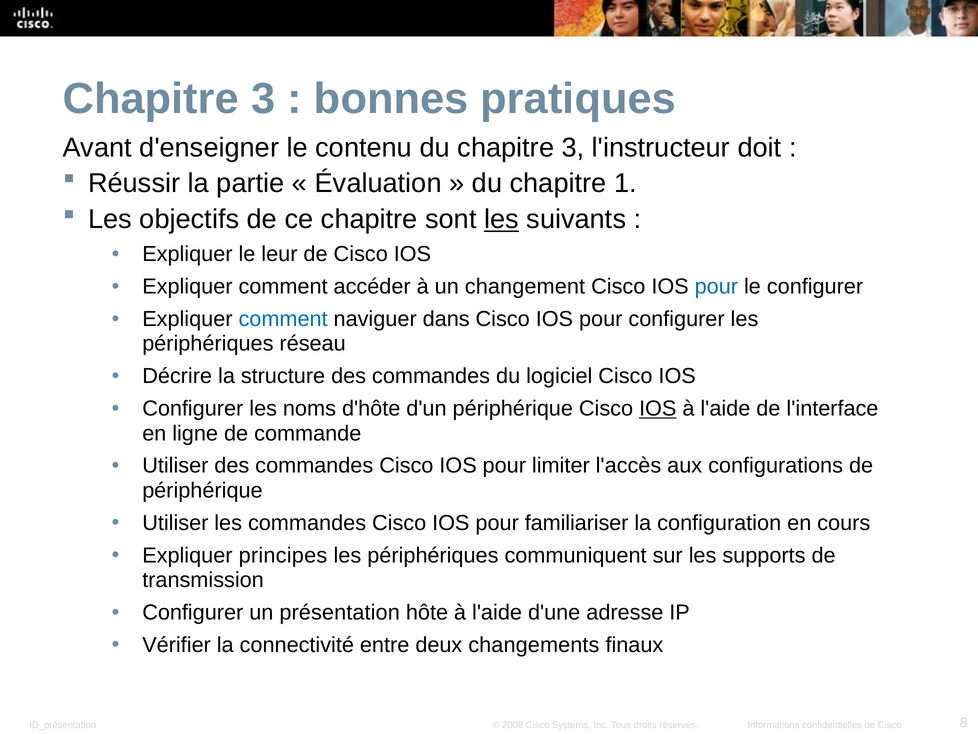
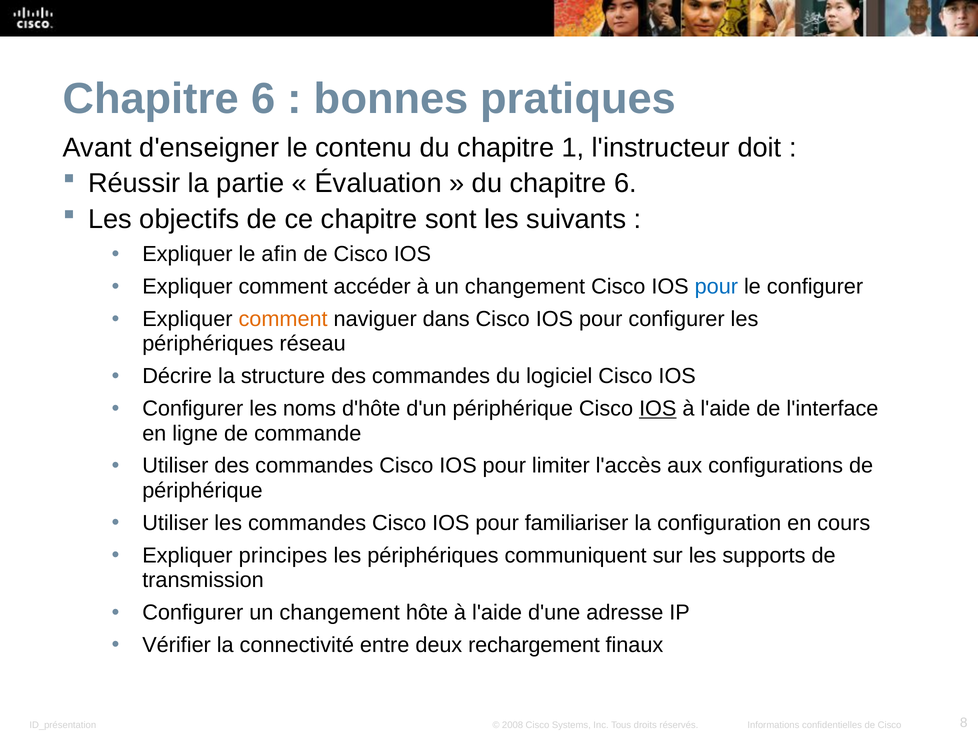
3 at (263, 99): 3 -> 6
du chapitre 3: 3 -> 1
du chapitre 1: 1 -> 6
les at (502, 219) underline: present -> none
leur: leur -> afin
comment at (283, 319) colour: blue -> orange
Configurer un présentation: présentation -> changement
changements: changements -> rechargement
